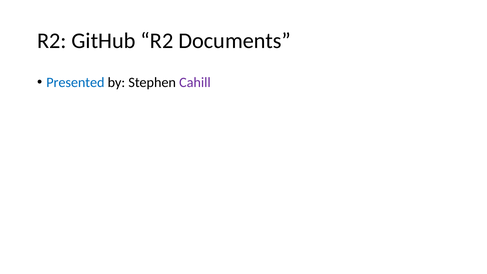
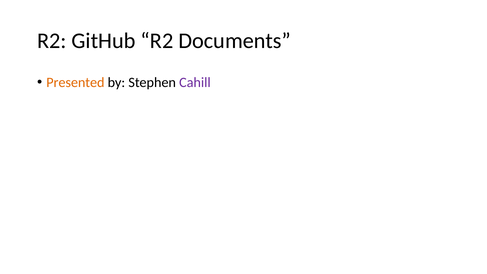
Presented colour: blue -> orange
